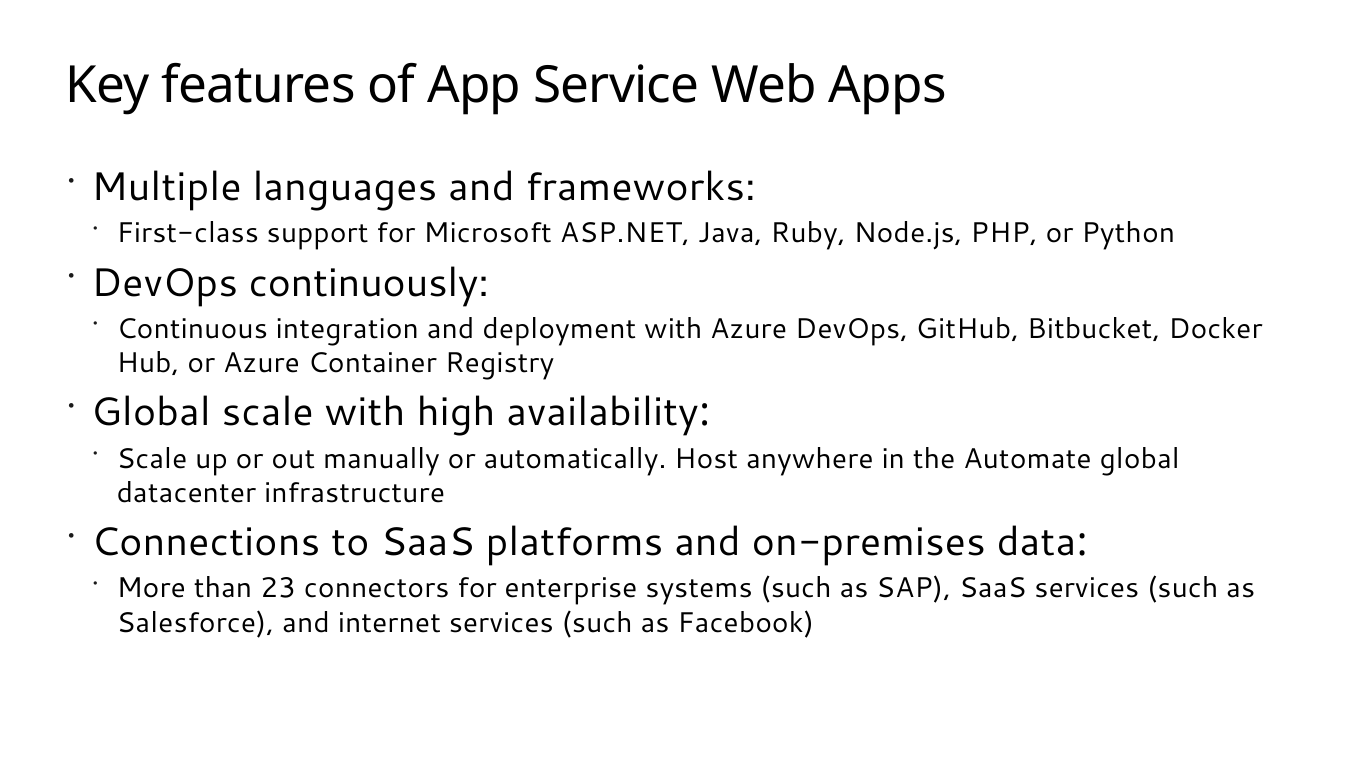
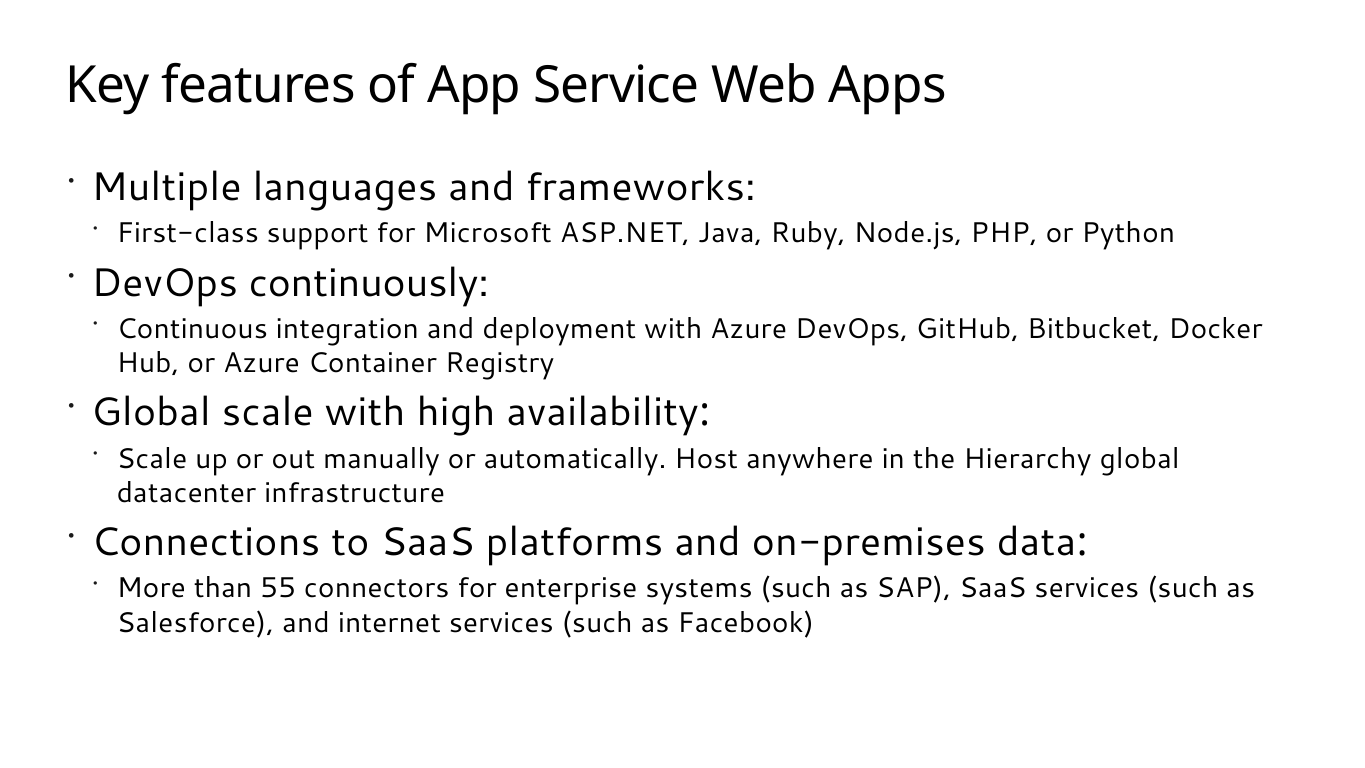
Automate: Automate -> Hierarchy
23: 23 -> 55
